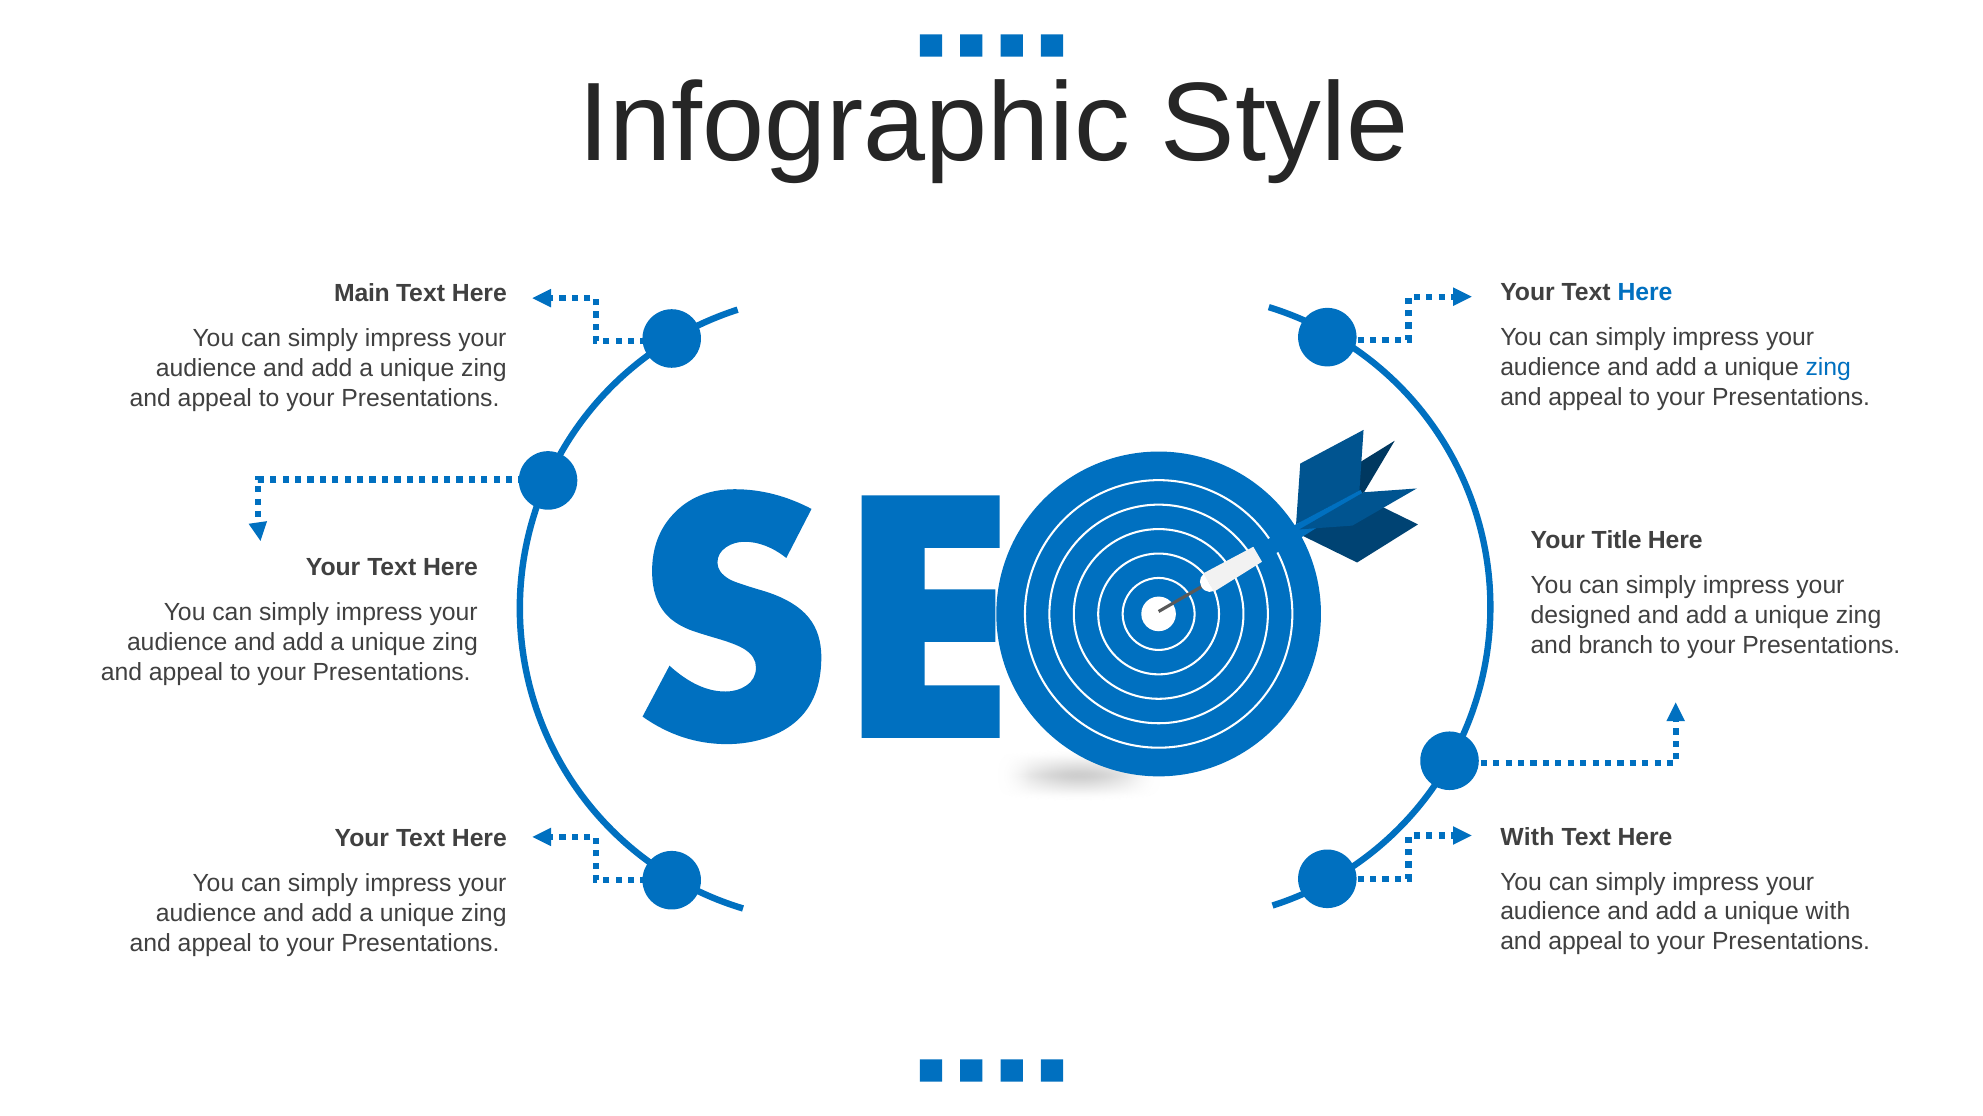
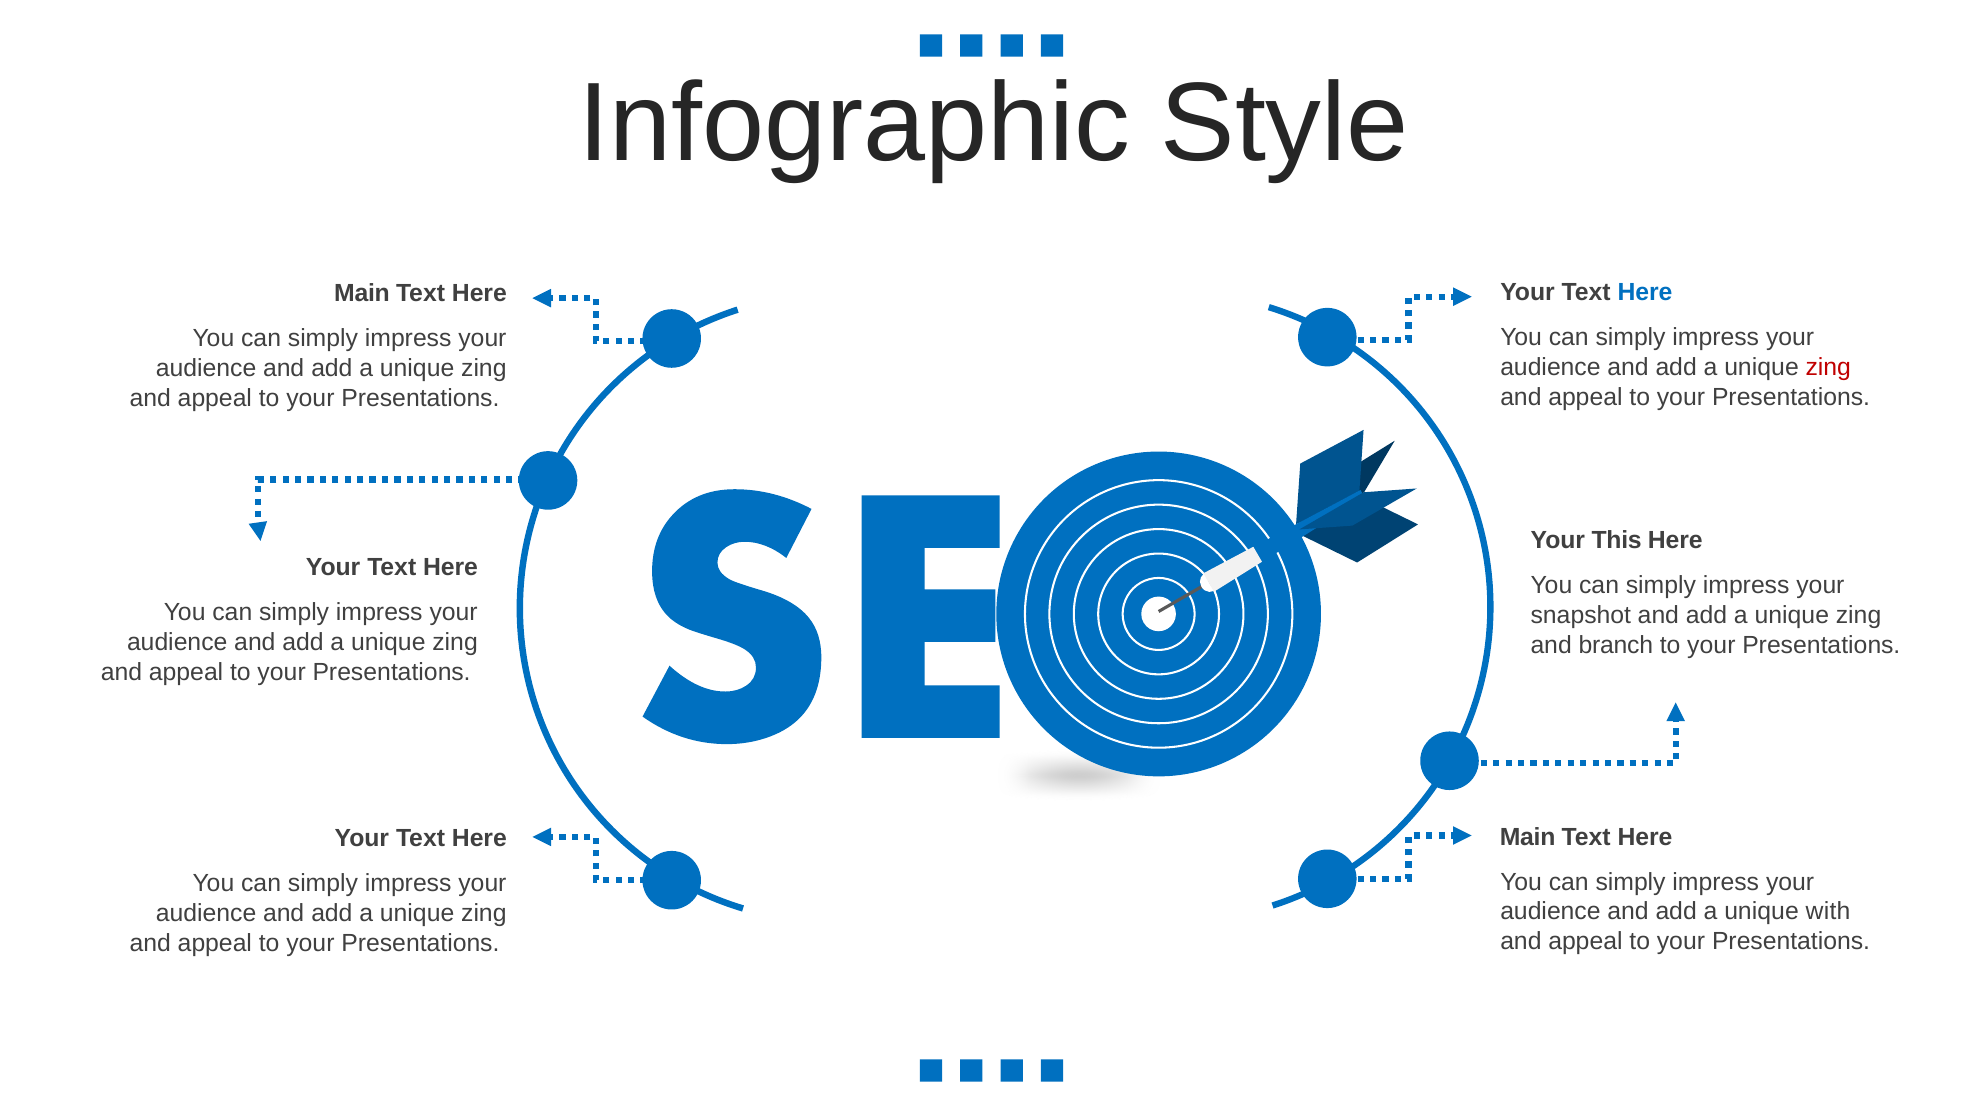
zing at (1828, 367) colour: blue -> red
Title: Title -> This
designed: designed -> snapshot
With at (1527, 837): With -> Main
